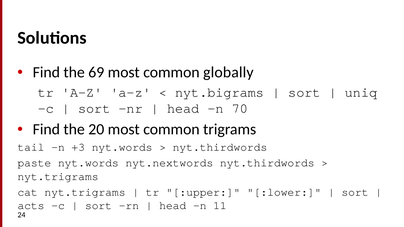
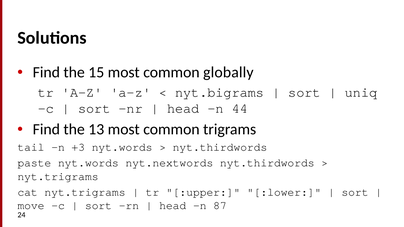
69: 69 -> 15
70: 70 -> 44
20: 20 -> 13
acts: acts -> move
11: 11 -> 87
